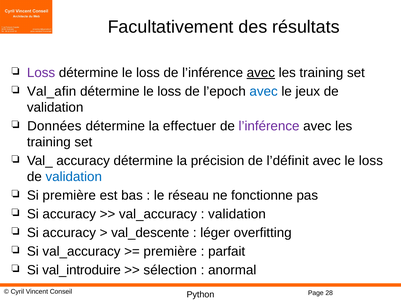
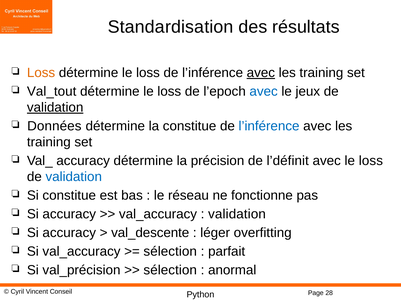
Facultativement: Facultativement -> Standardisation
Loss at (41, 73) colour: purple -> orange
Val_afin: Val_afin -> Val_tout
validation at (55, 108) underline: none -> present
la effectuer: effectuer -> constitue
l’inférence at (269, 126) colour: purple -> blue
Si première: première -> constitue
première at (170, 252): première -> sélection
val_introduire: val_introduire -> val_précision
